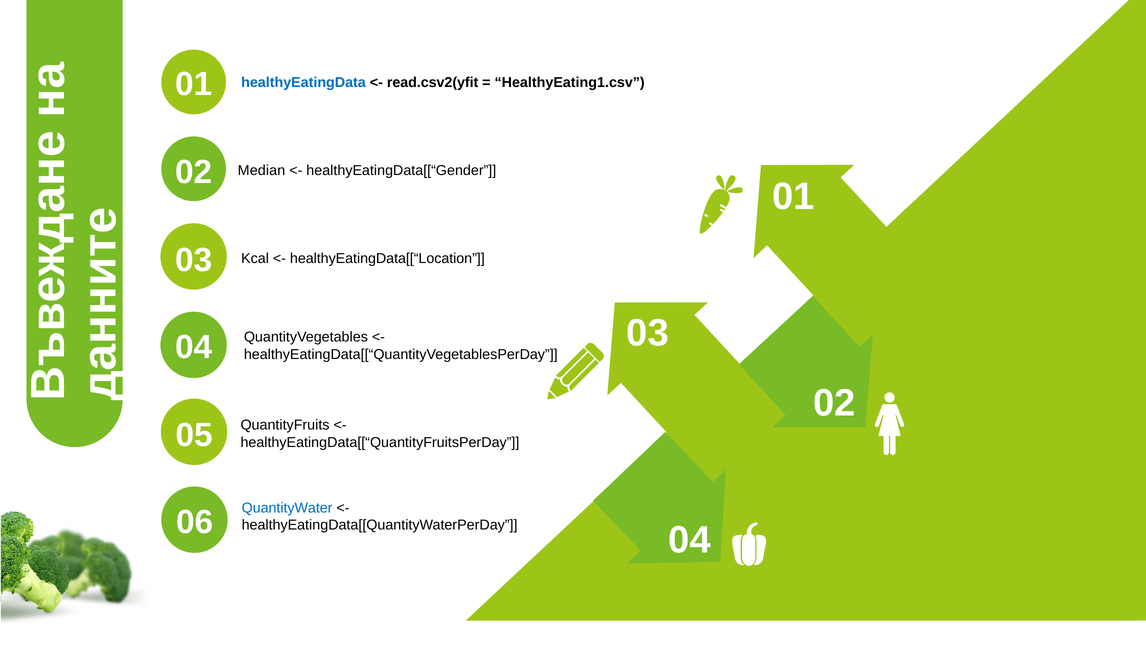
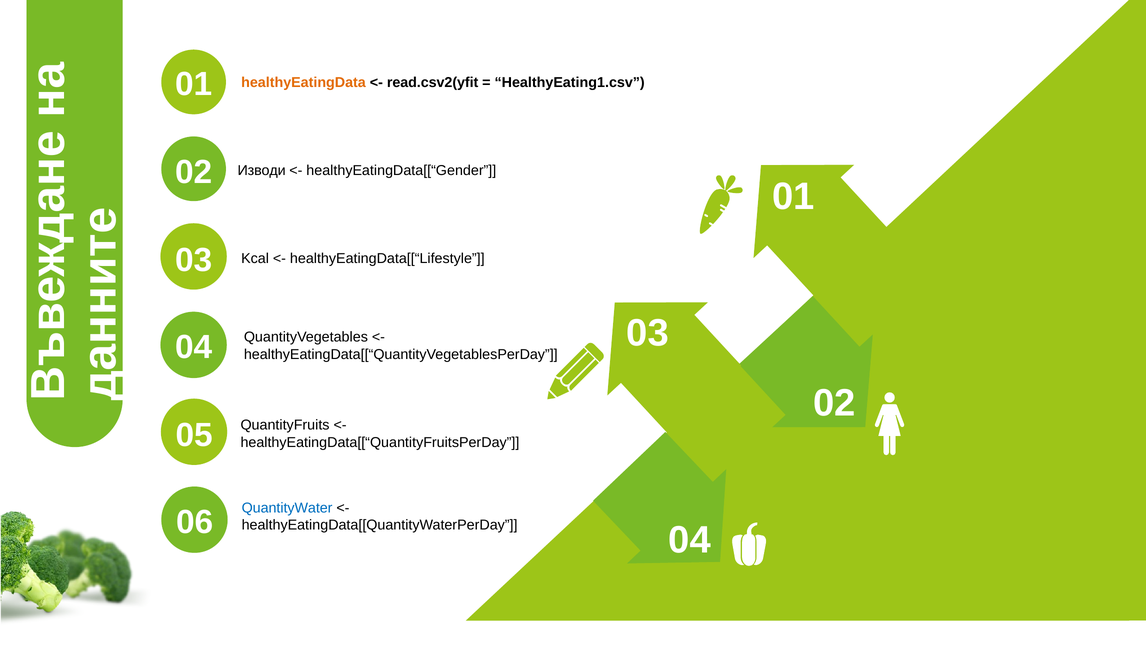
healthyEatingData colour: blue -> orange
Median: Median -> Изводи
healthyEatingData[[“Location: healthyEatingData[[“Location -> healthyEatingData[[“Lifestyle
